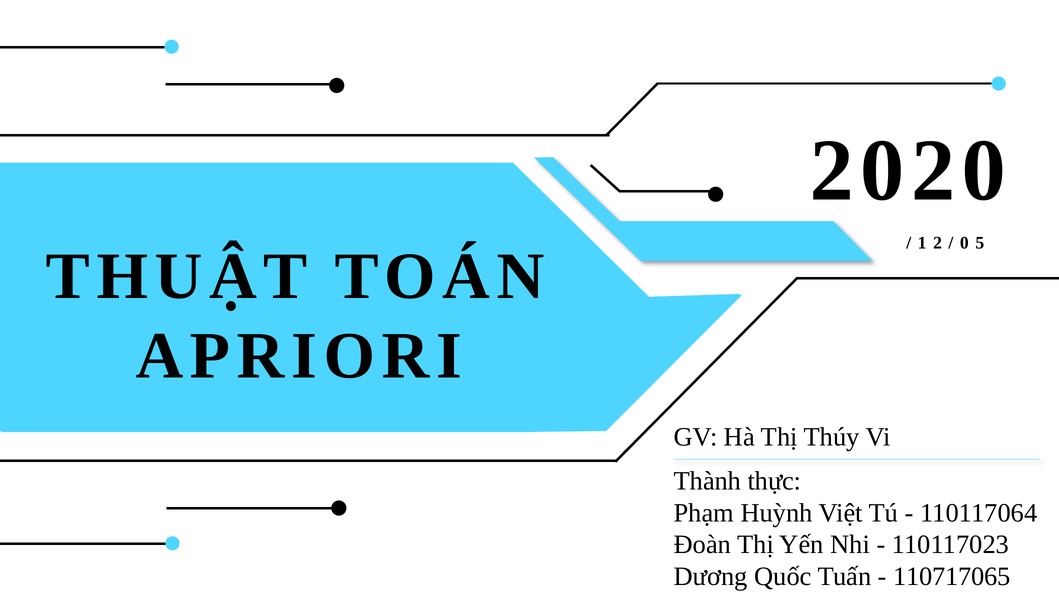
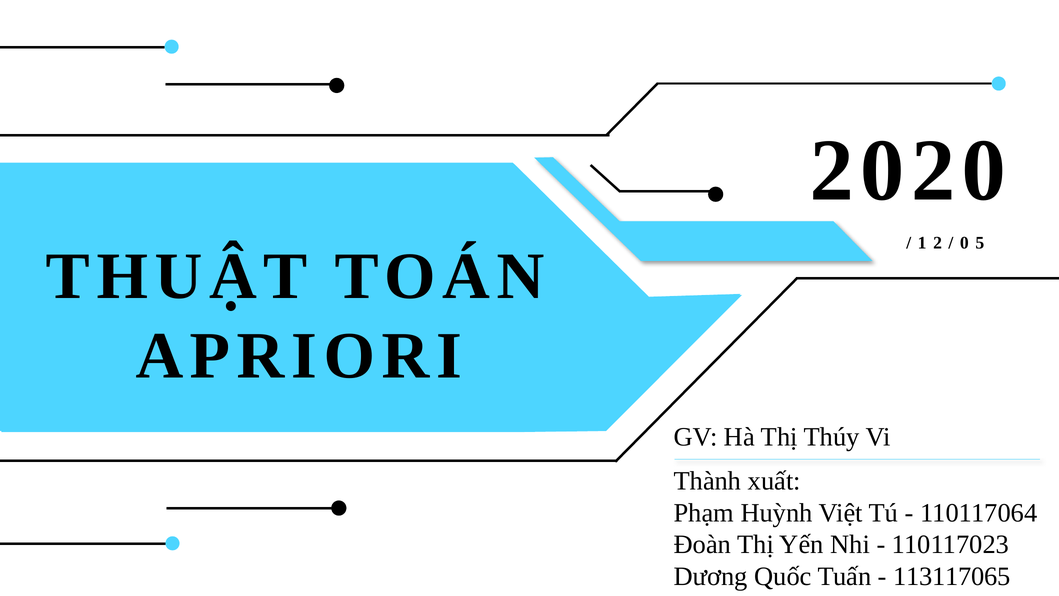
thực: thực -> xuất
110717065: 110717065 -> 113117065
